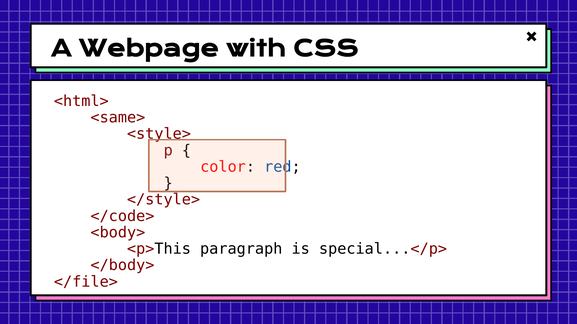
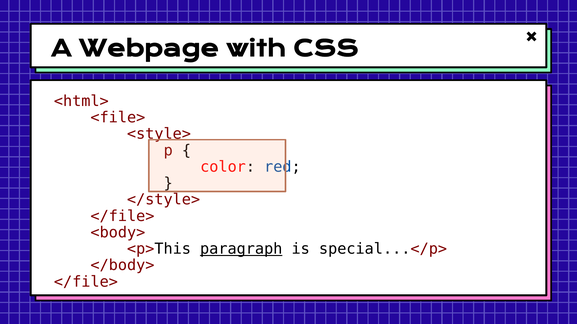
<same>: <same> -> <file>
</code> at (122, 216): </code> -> </file>
paragraph underline: none -> present
